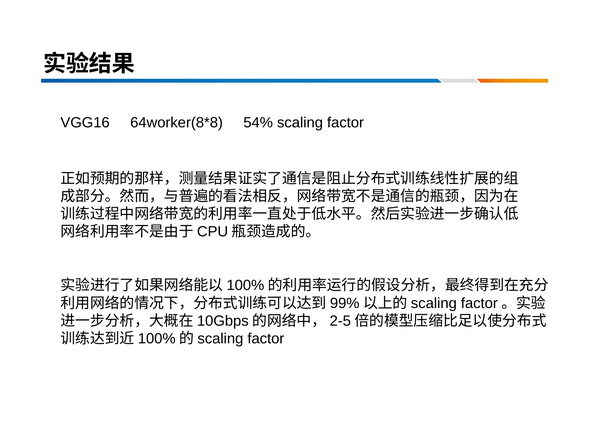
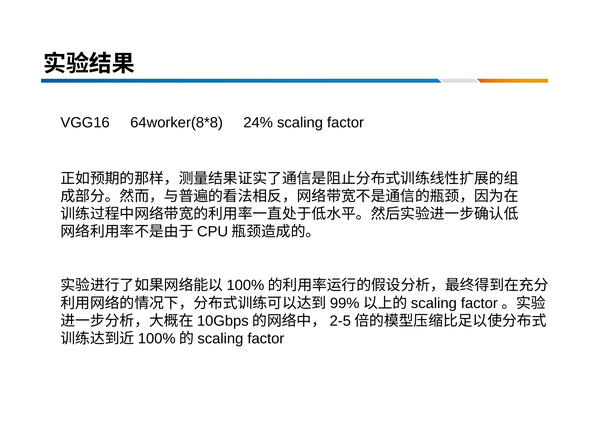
54%: 54% -> 24%
